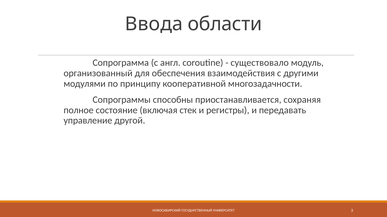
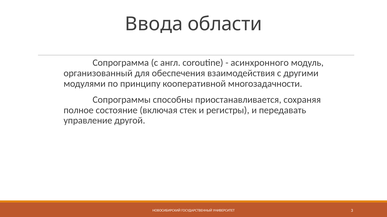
существовало: существовало -> асинхронного
